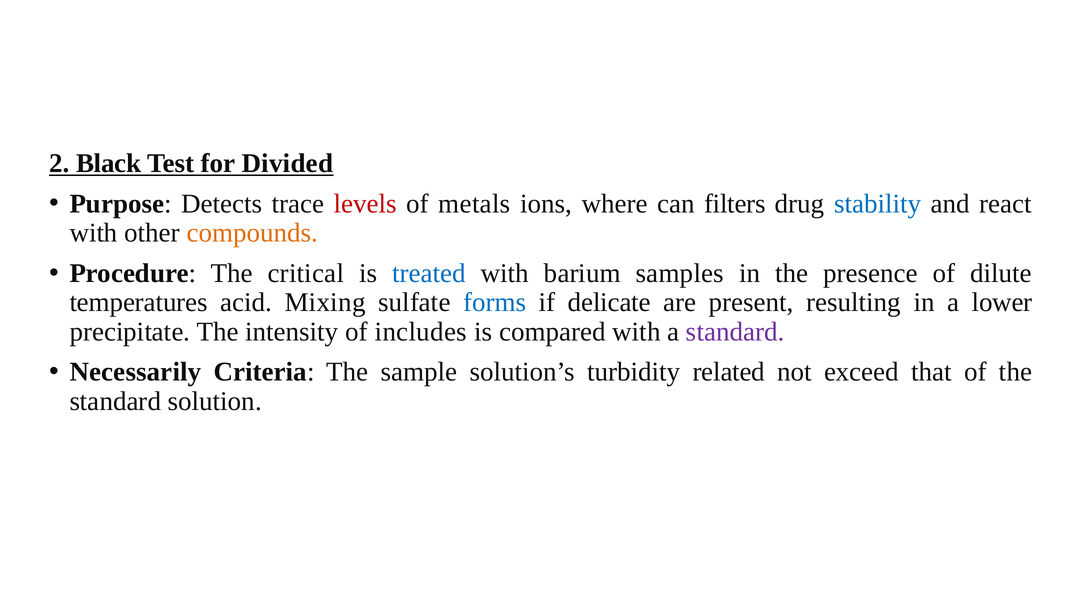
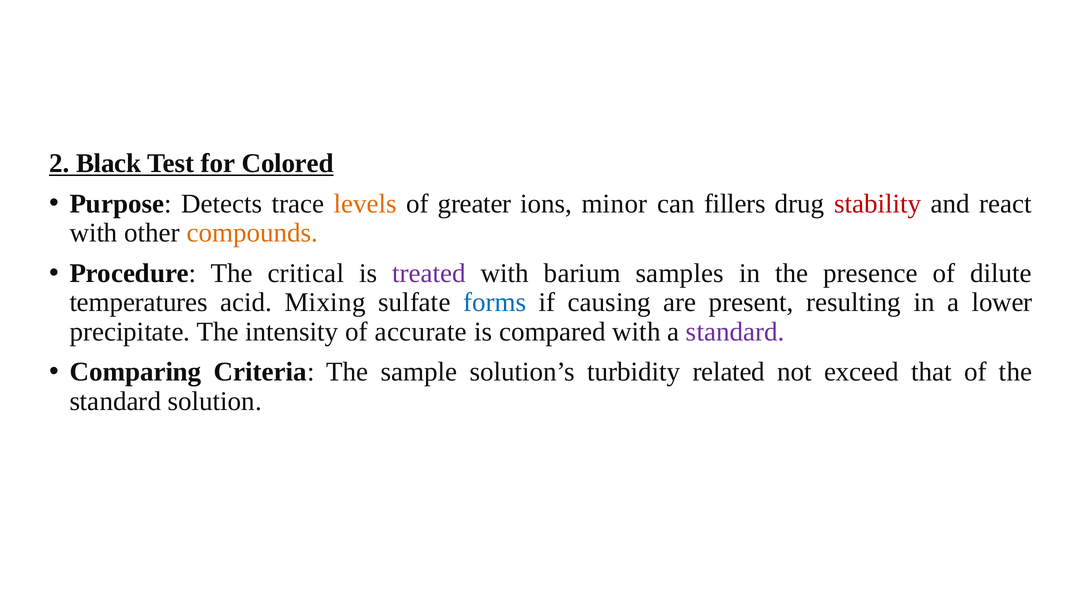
Divided: Divided -> Colored
levels colour: red -> orange
metals: metals -> greater
where: where -> minor
filters: filters -> fillers
stability colour: blue -> red
treated colour: blue -> purple
delicate: delicate -> causing
includes: includes -> accurate
Necessarily: Necessarily -> Comparing
